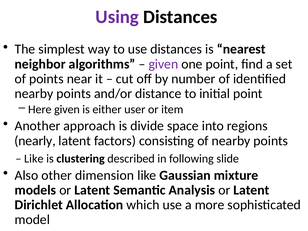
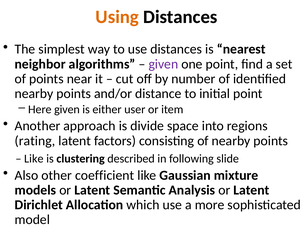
Using colour: purple -> orange
nearly: nearly -> rating
dimension: dimension -> coefficient
